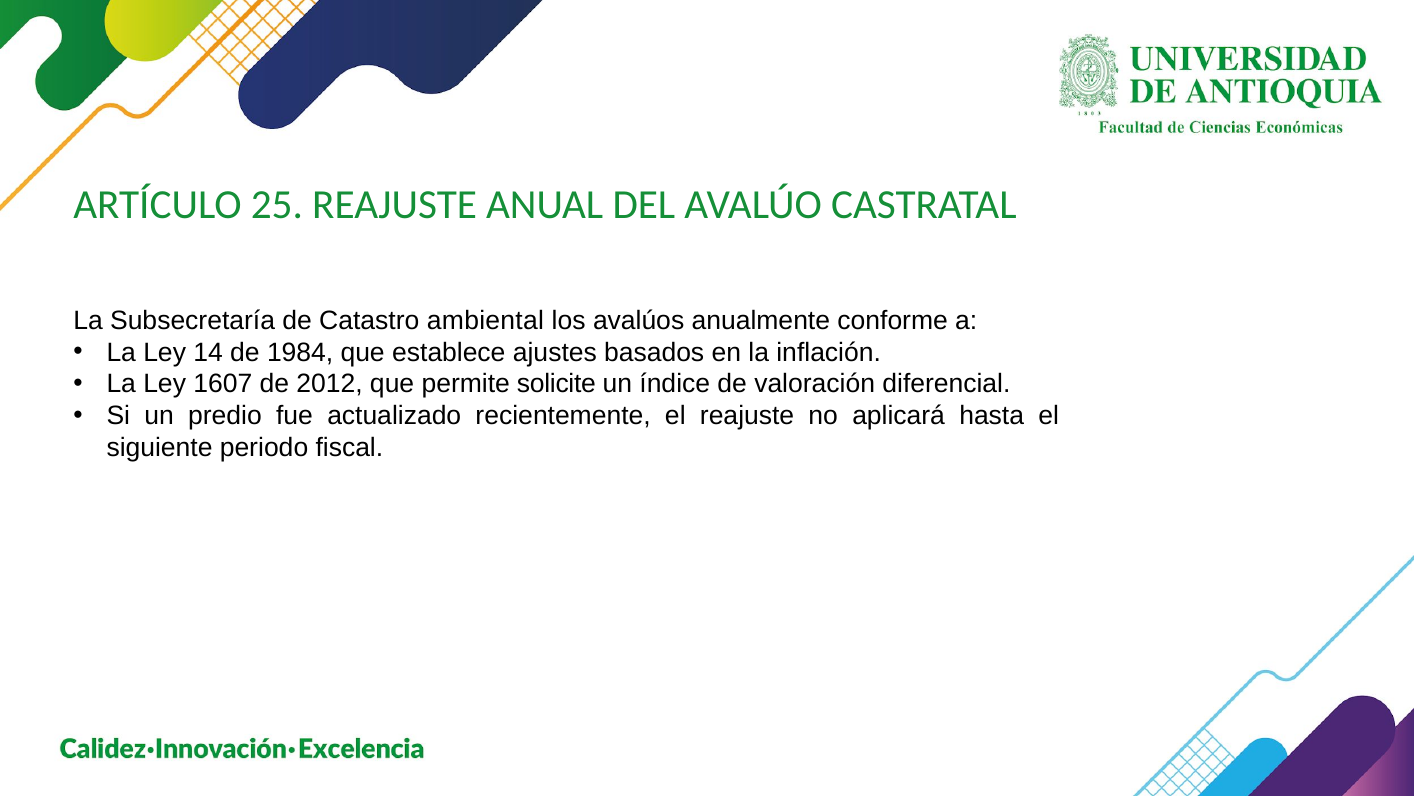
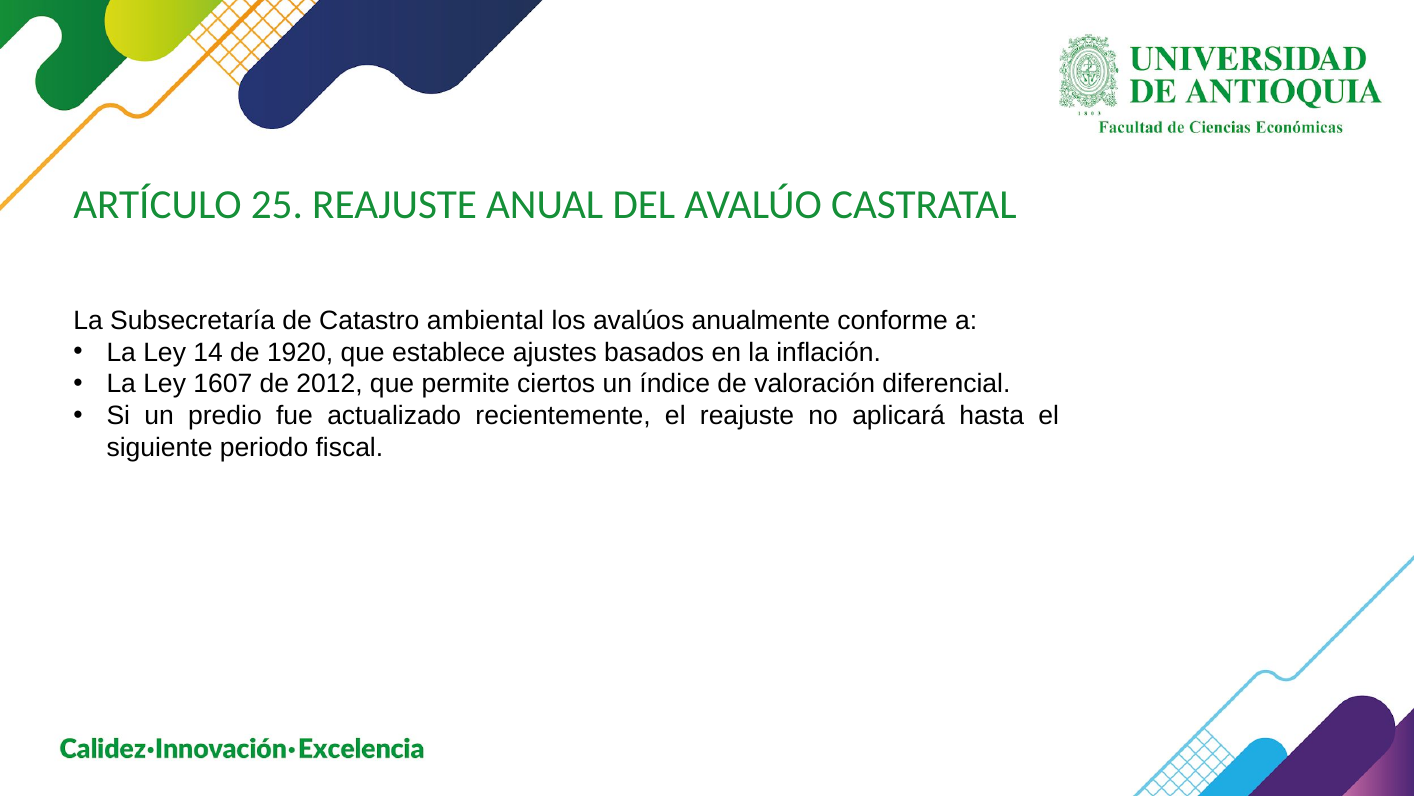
1984: 1984 -> 1920
solicite: solicite -> ciertos
